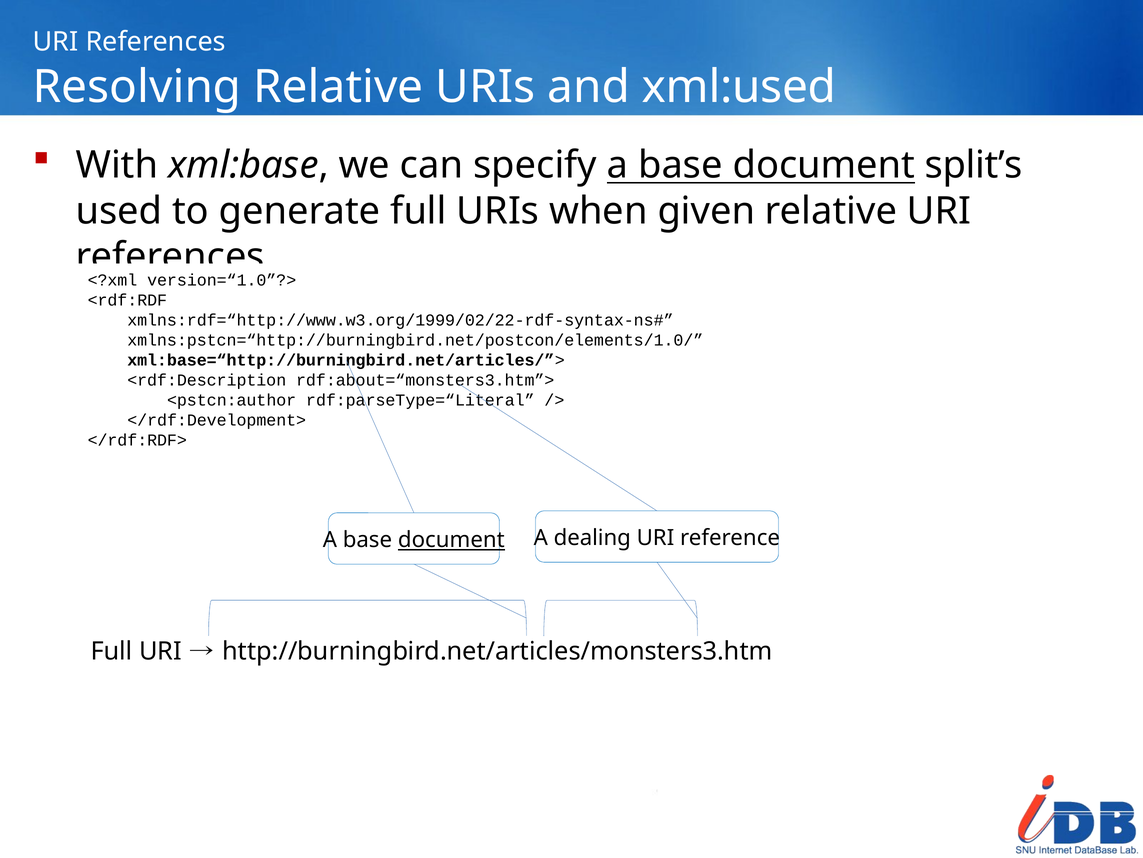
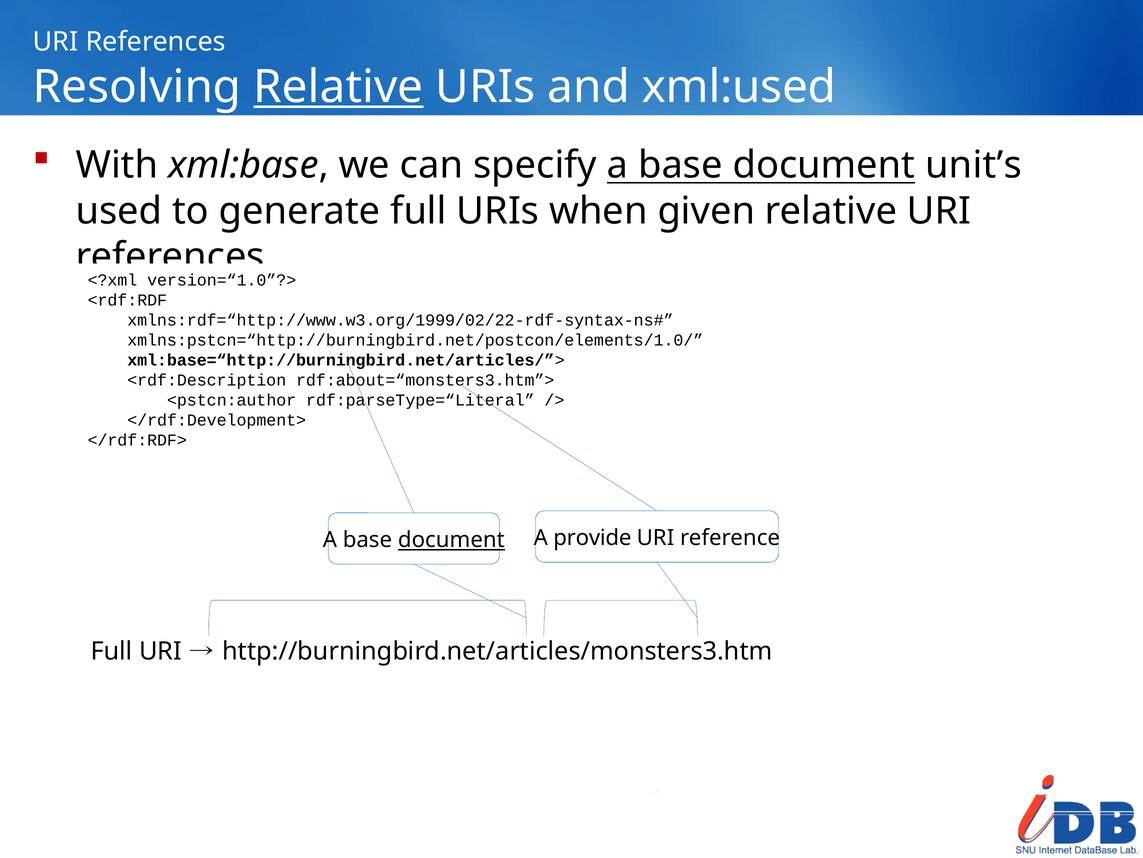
Relative at (338, 87) underline: none -> present
split’s: split’s -> unit’s
dealing: dealing -> provide
